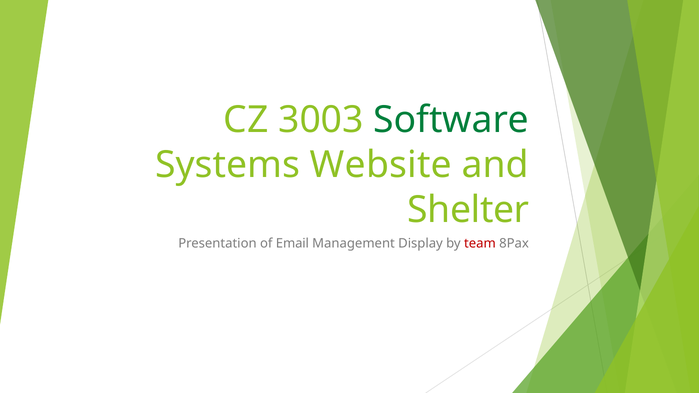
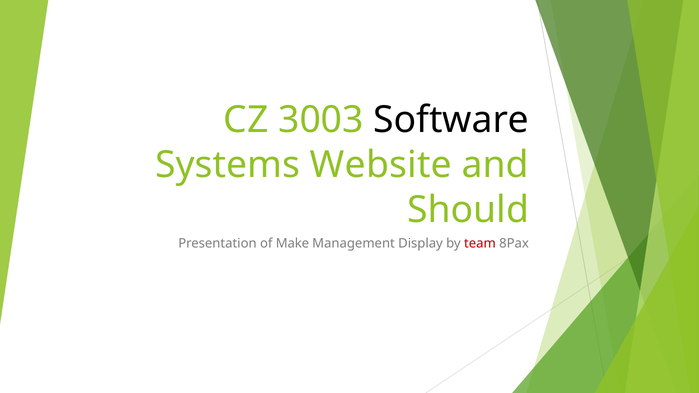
Software colour: green -> black
Shelter: Shelter -> Should
Email: Email -> Make
